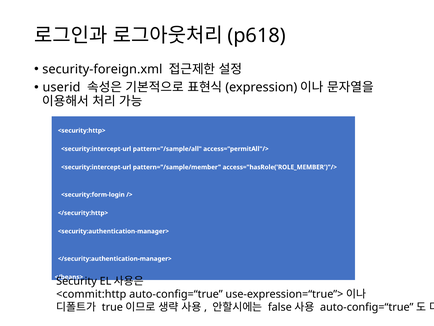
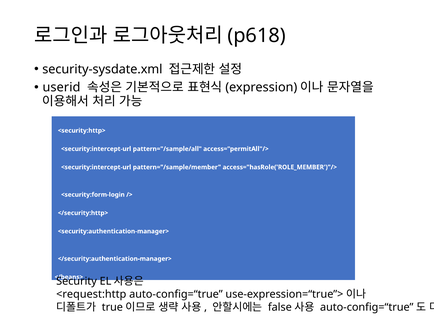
security-foreign.xml: security-foreign.xml -> security-sysdate.xml
<commit:http: <commit:http -> <request:http
